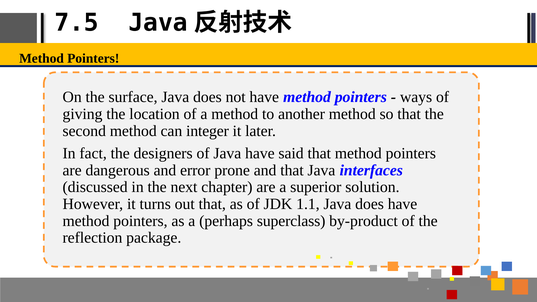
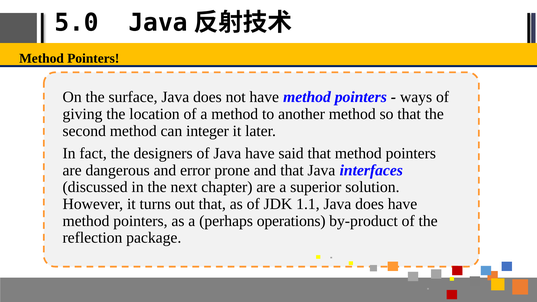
7.5: 7.5 -> 5.0
superclass: superclass -> operations
